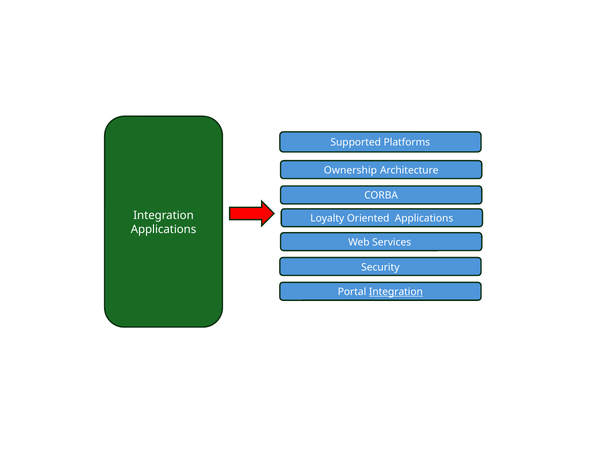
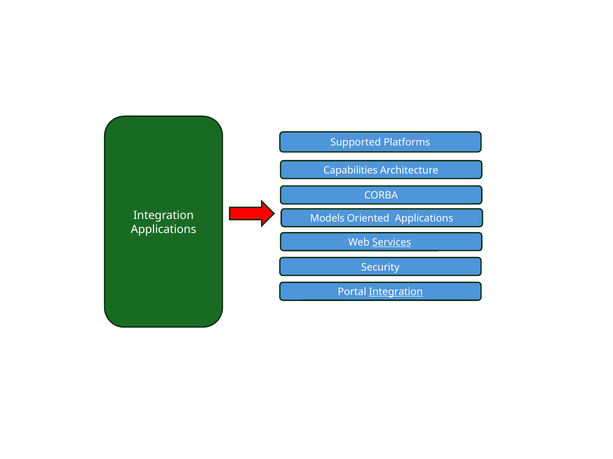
Ownership: Ownership -> Capabilities
Loyalty: Loyalty -> Models
Services underline: none -> present
